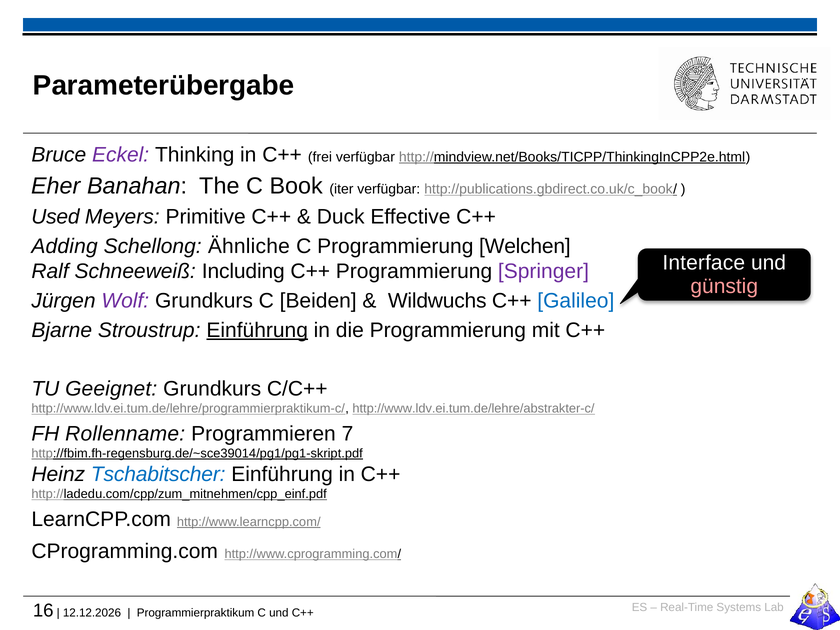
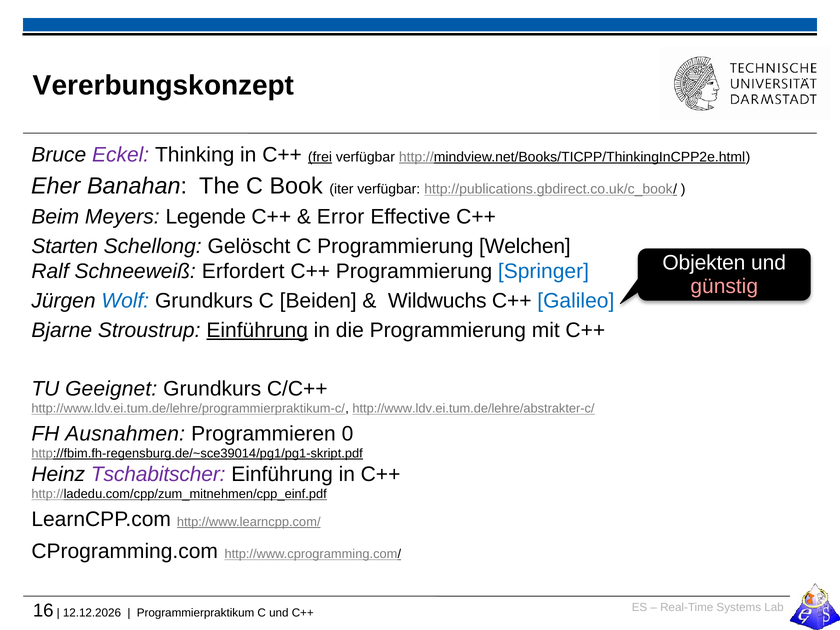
Parameterübergabe: Parameterübergabe -> Vererbungskonzept
frei underline: none -> present
Used: Used -> Beim
Primitive: Primitive -> Legende
Duck: Duck -> Error
Adding: Adding -> Starten
Ähnliche: Ähnliche -> Gelöscht
Interface: Interface -> Objekten
Including: Including -> Erfordert
Springer colour: purple -> blue
Wolf colour: purple -> blue
Rollenname: Rollenname -> Ausnahmen
7: 7 -> 0
Tschabitscher colour: blue -> purple
